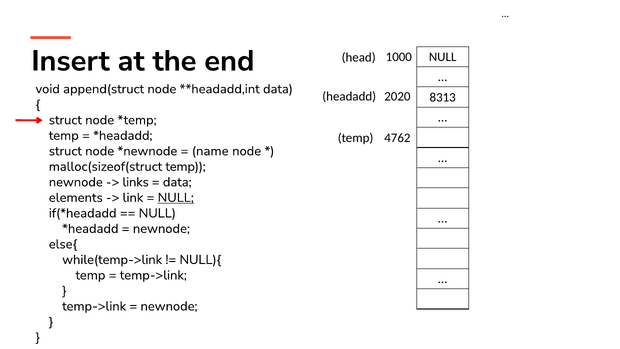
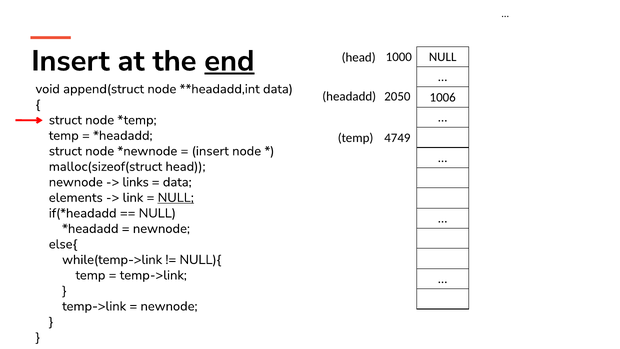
end underline: none -> present
2020: 2020 -> 2050
8313: 8313 -> 1006
4762: 4762 -> 4749
name at (210, 151): name -> insert
malloc(sizeof(struct temp: temp -> head
